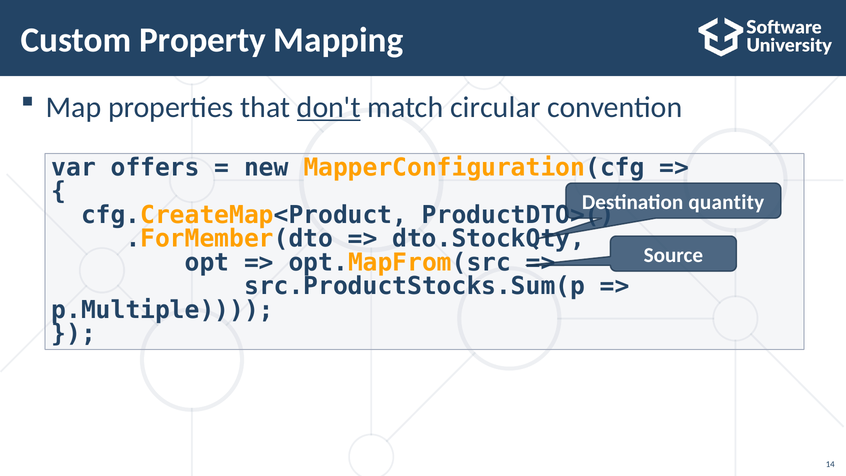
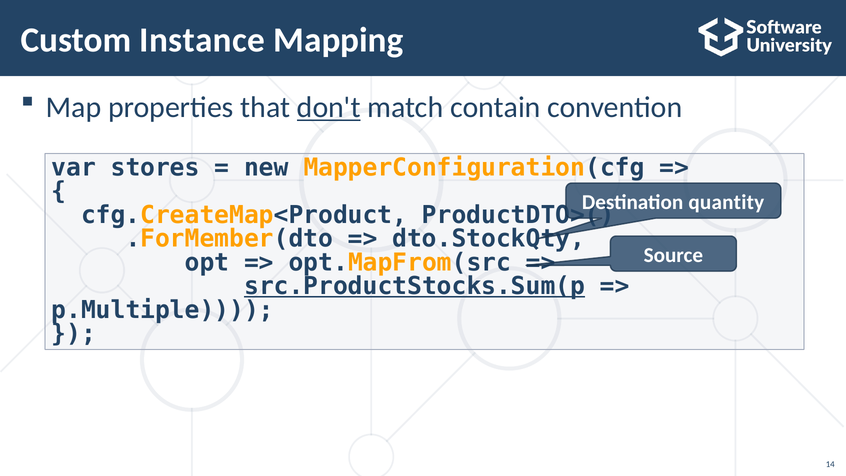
Property: Property -> Instance
circular: circular -> contain
offers: offers -> stores
src.ProductStocks.Sum(p underline: none -> present
